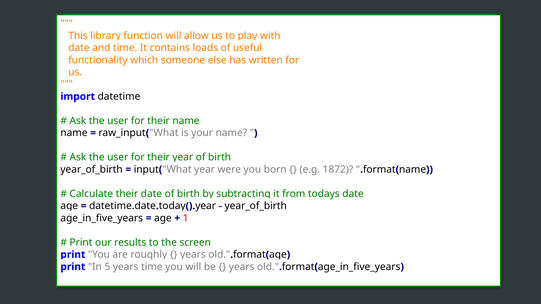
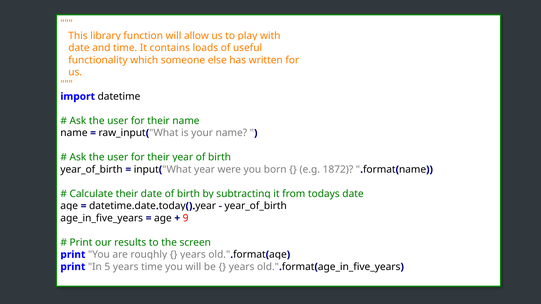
1: 1 -> 9
